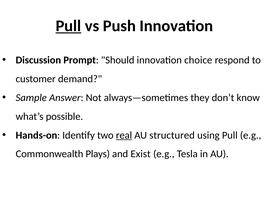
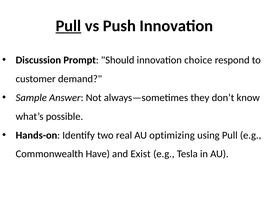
real underline: present -> none
structured: structured -> optimizing
Plays: Plays -> Have
